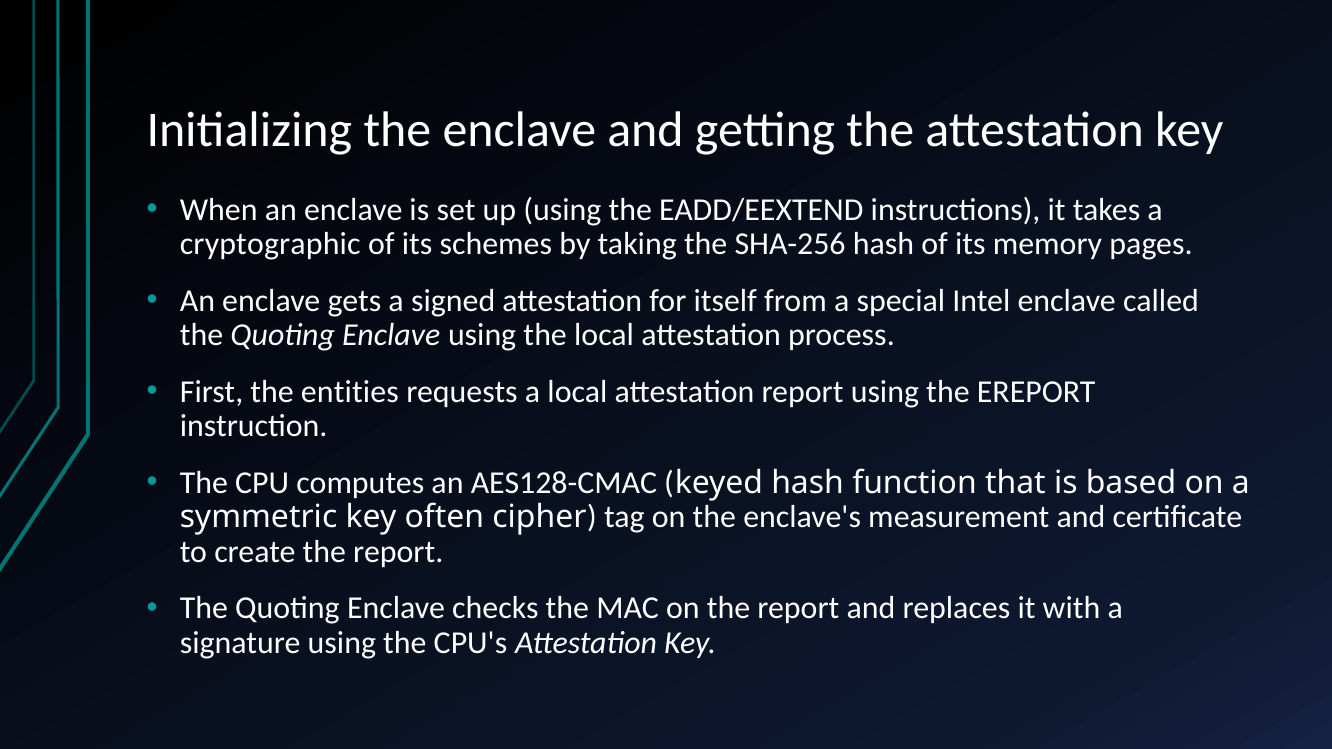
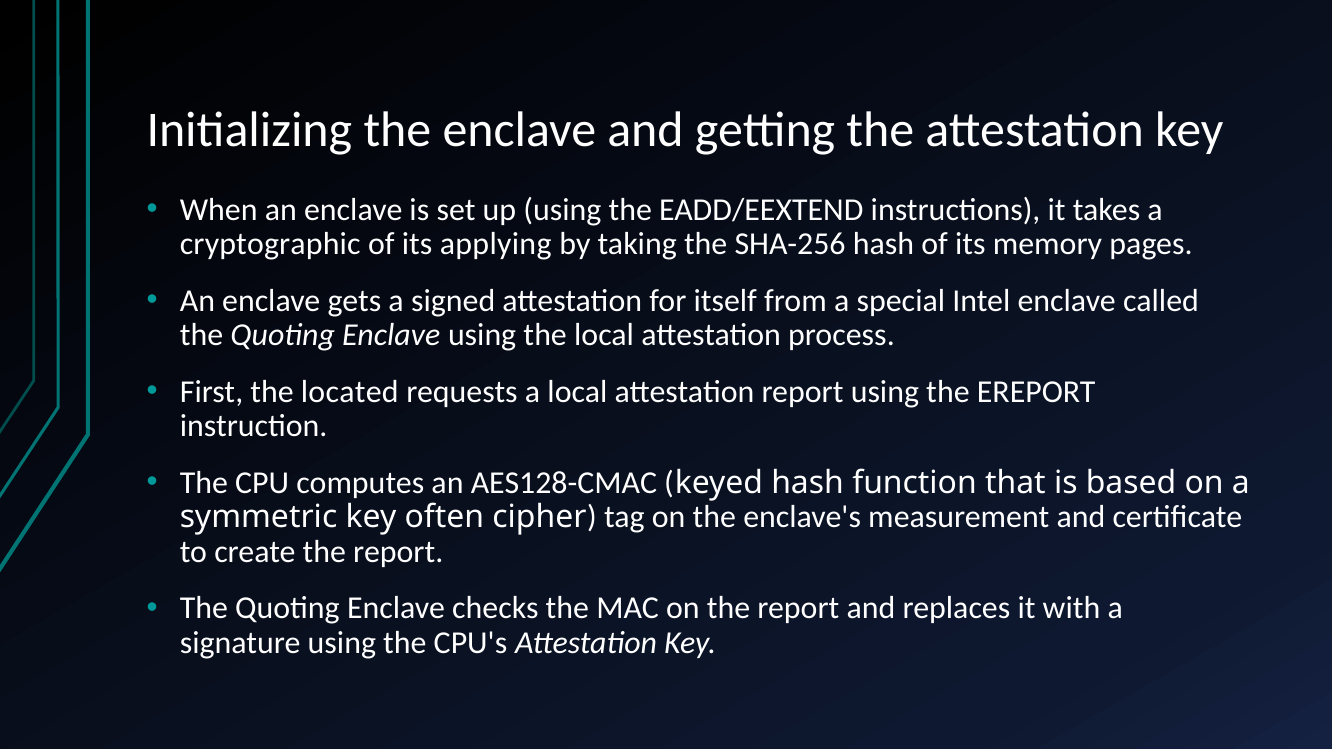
schemes: schemes -> applying
entities: entities -> located
